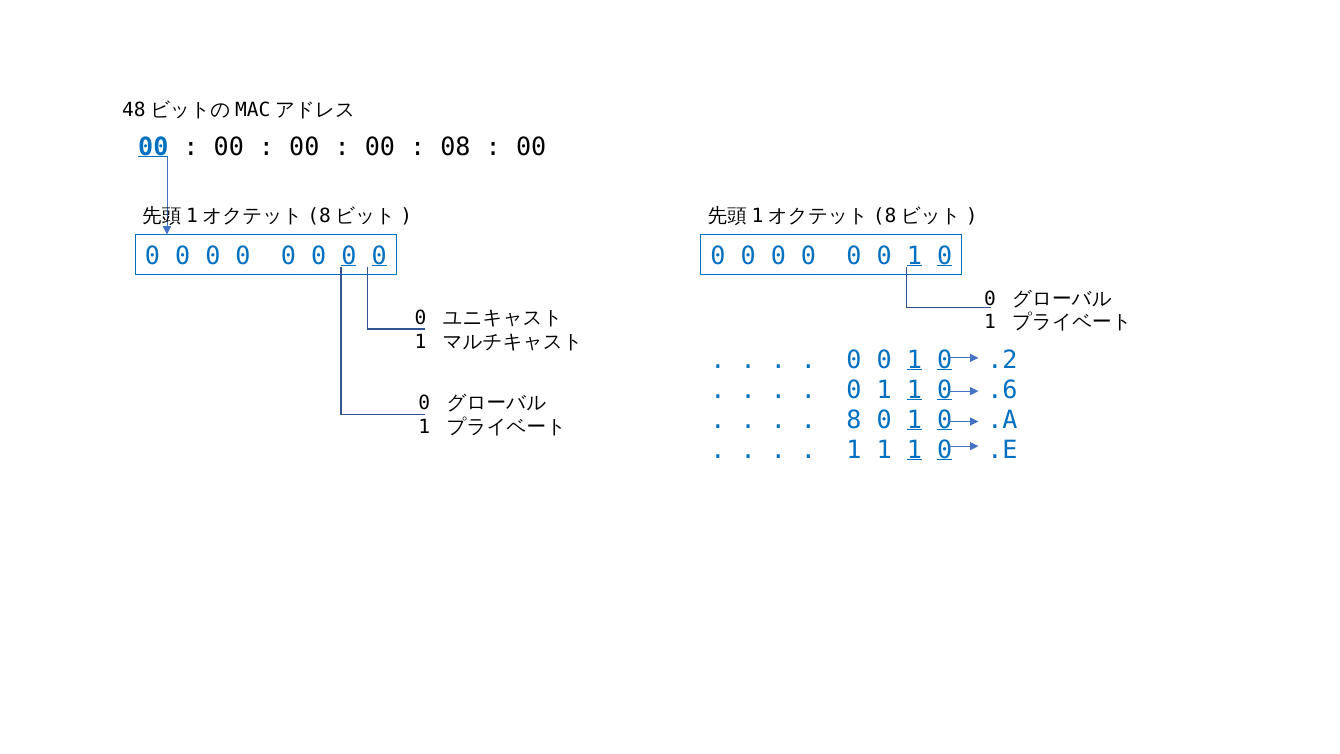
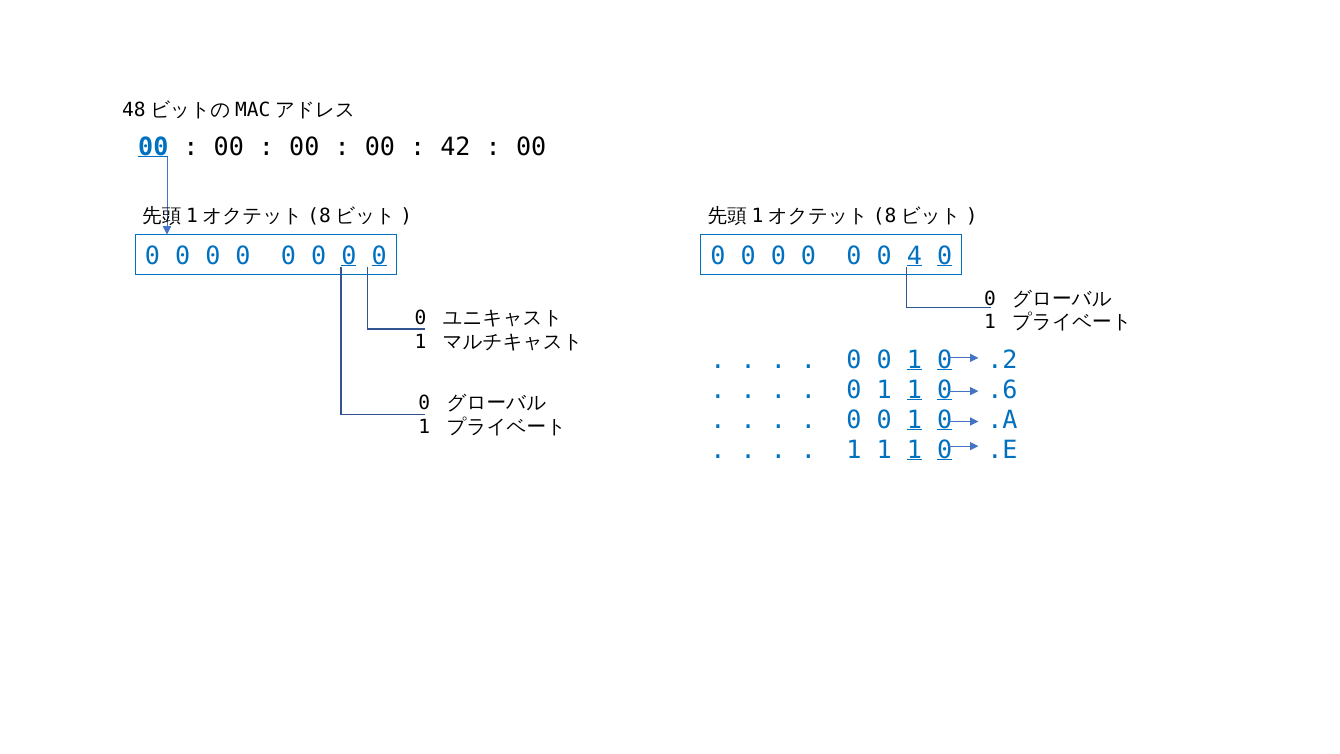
08: 08 -> 42
0 0 0 1: 1 -> 4
8 at (854, 420): 8 -> 0
